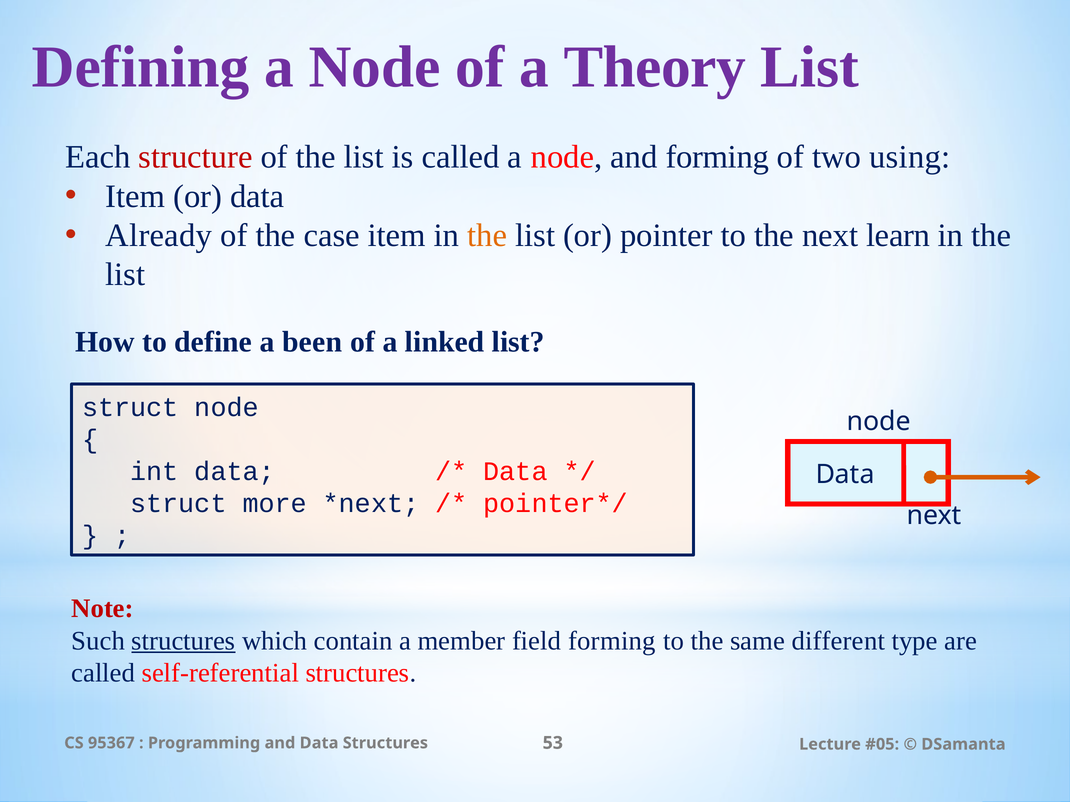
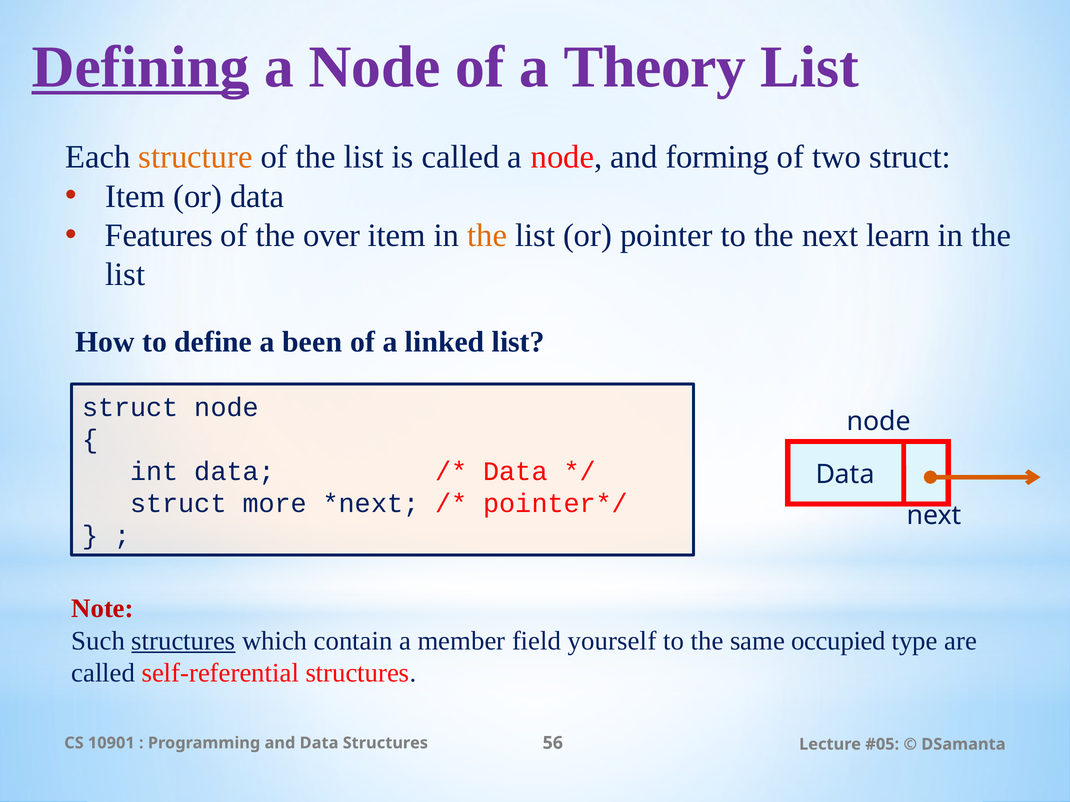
Defining underline: none -> present
structure colour: red -> orange
two using: using -> struct
Already: Already -> Features
case: case -> over
field forming: forming -> yourself
different: different -> occupied
95367: 95367 -> 10901
53: 53 -> 56
